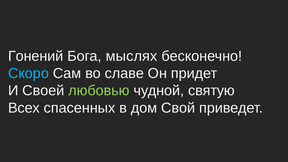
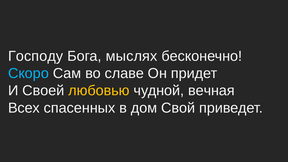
Гонений: Гонений -> Господу
любовью colour: light green -> yellow
святую: святую -> вечная
